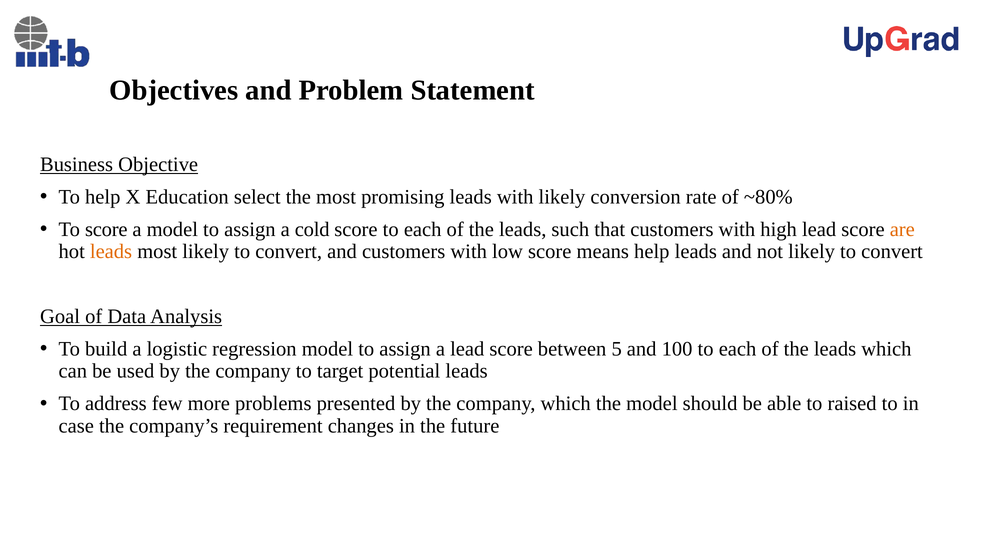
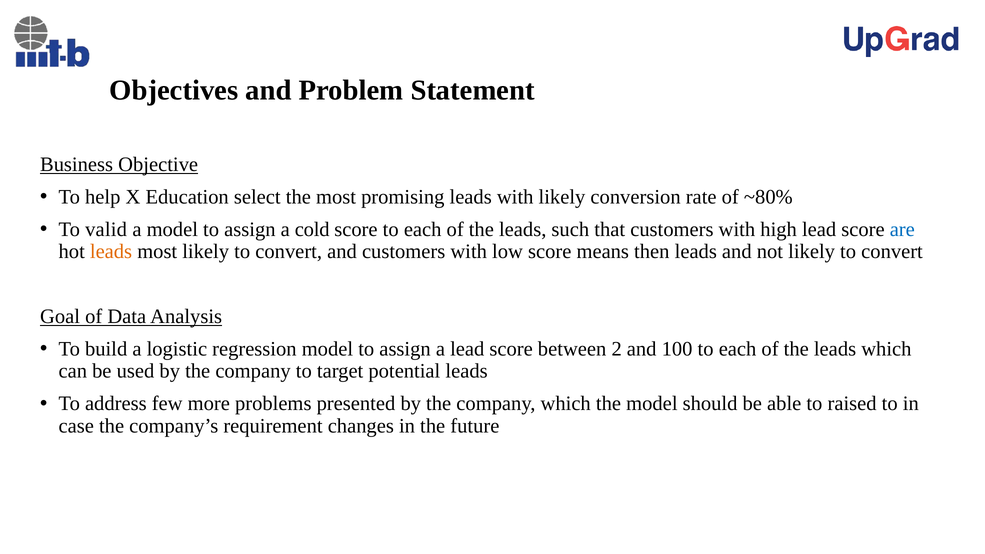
To score: score -> valid
are colour: orange -> blue
means help: help -> then
5: 5 -> 2
